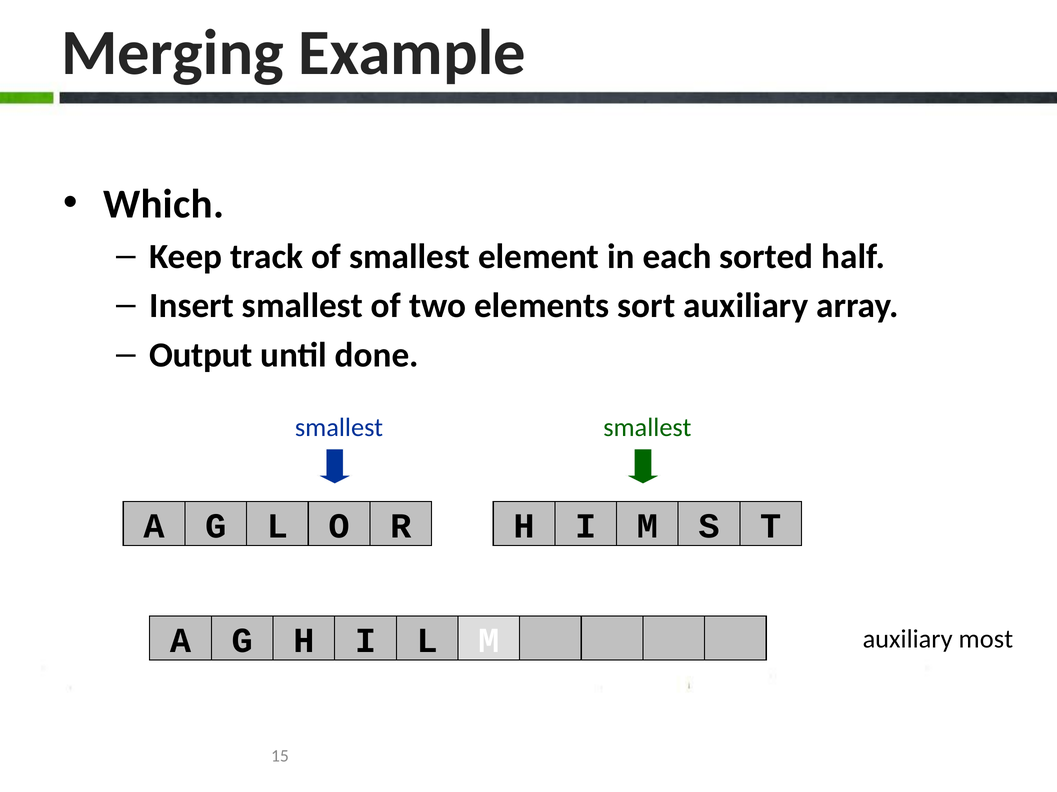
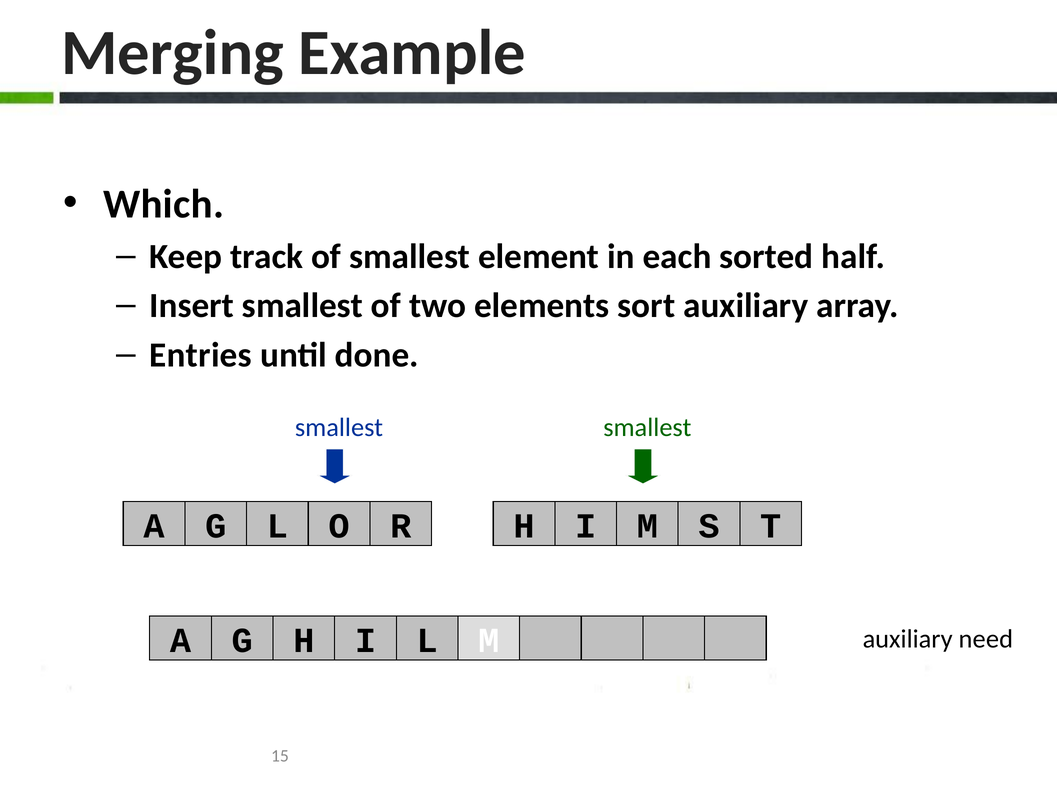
Output: Output -> Entries
most: most -> need
